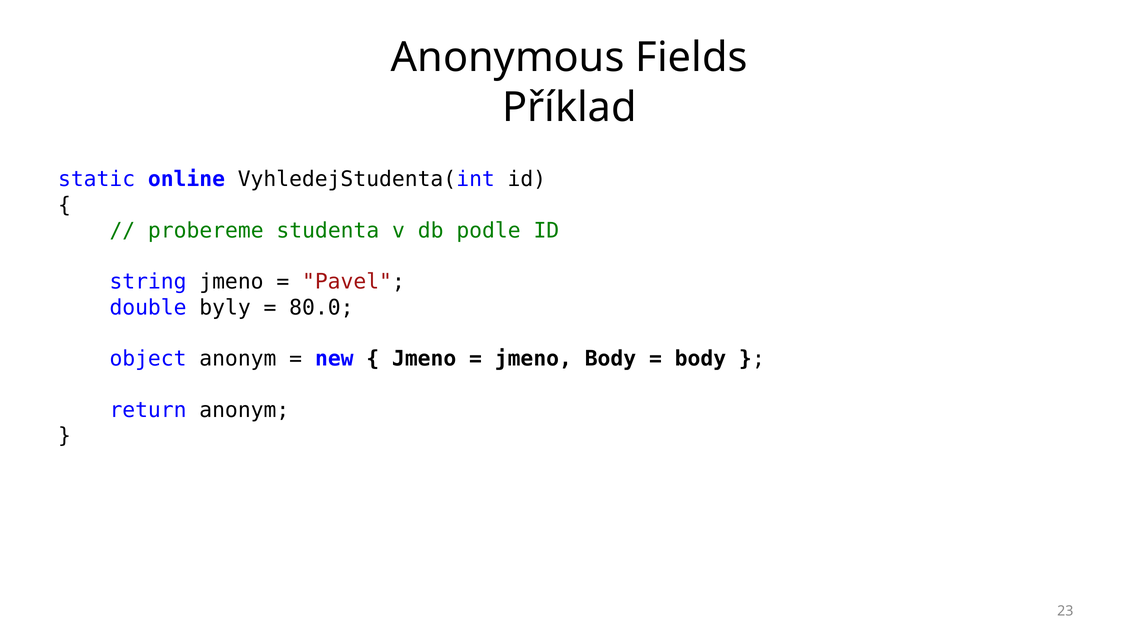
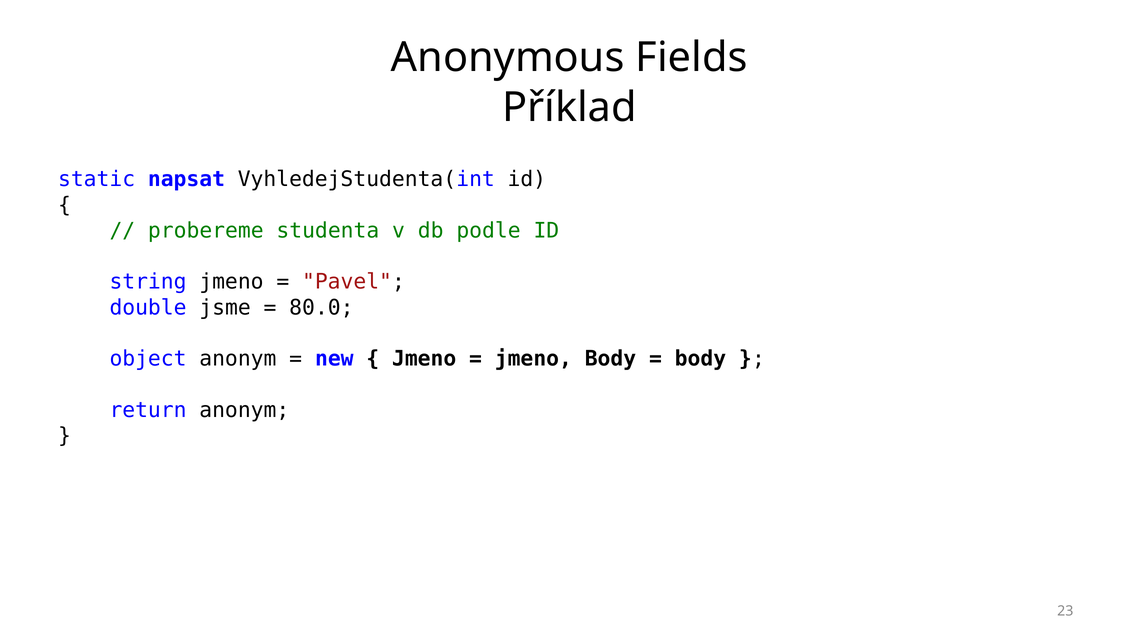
online: online -> napsat
byly: byly -> jsme
